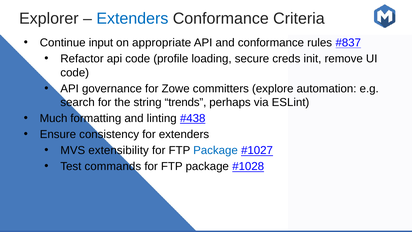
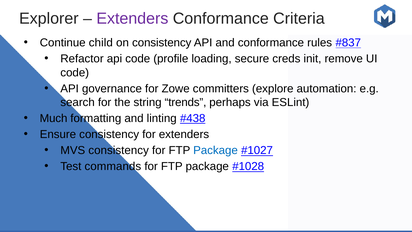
Extenders at (132, 18) colour: blue -> purple
input: input -> child
on appropriate: appropriate -> consistency
MVS extensibility: extensibility -> consistency
